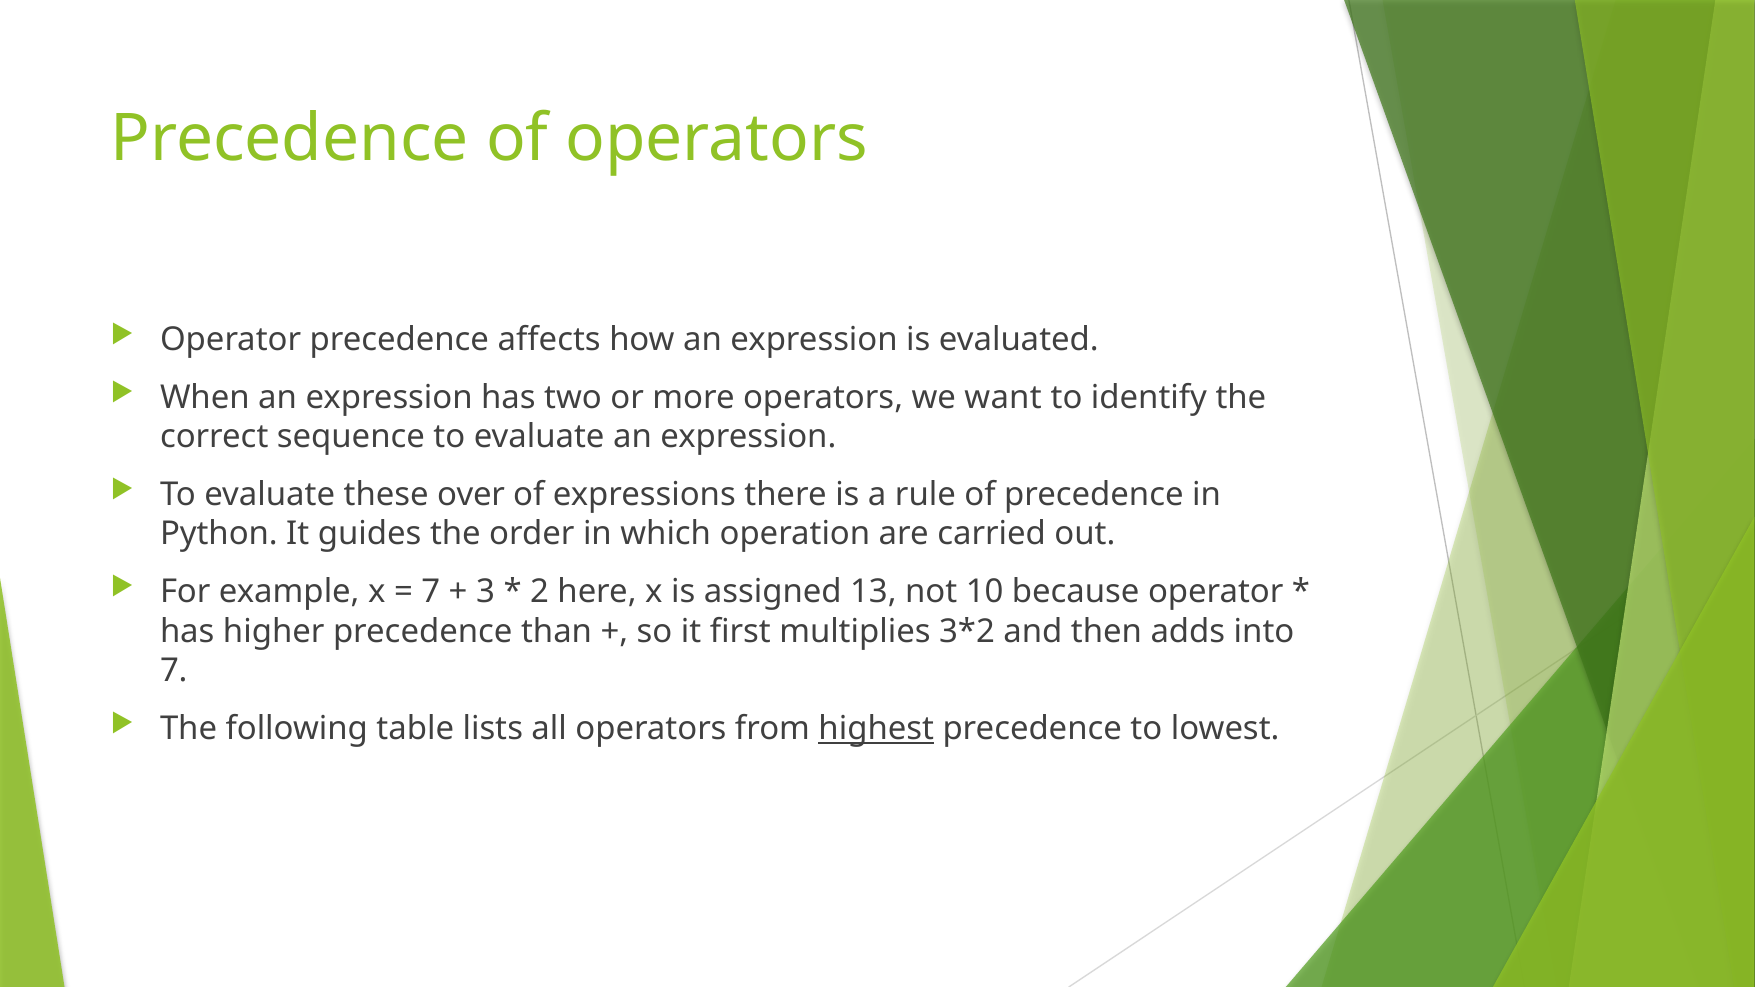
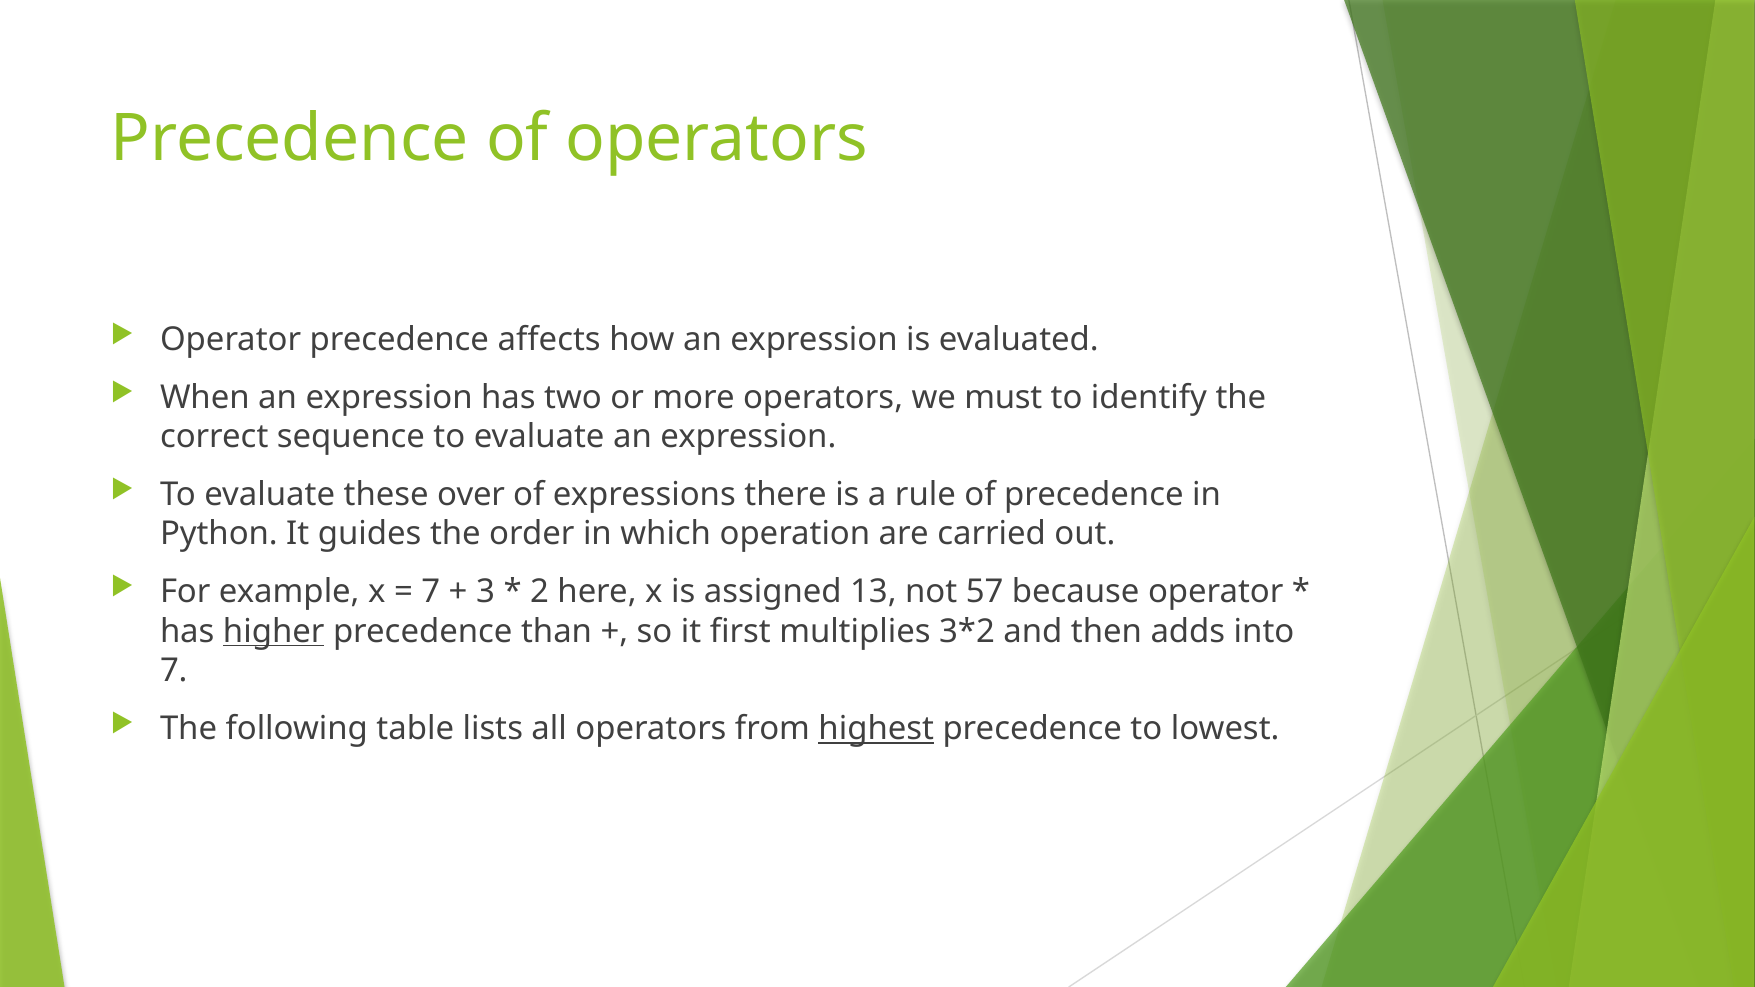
want: want -> must
10: 10 -> 57
higher underline: none -> present
